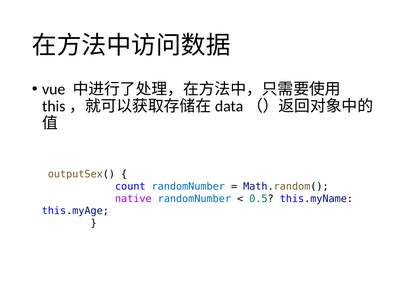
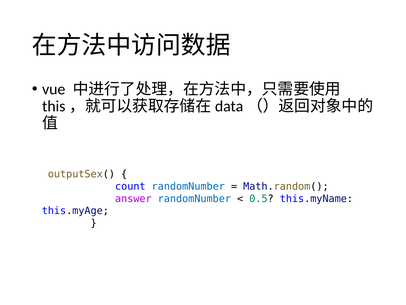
native: native -> answer
